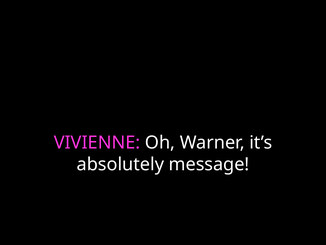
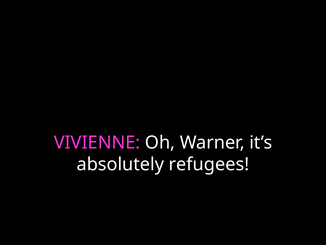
message: message -> refugees
